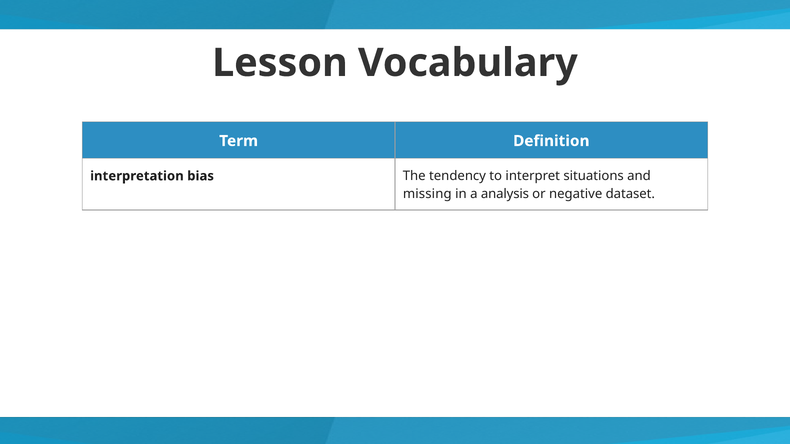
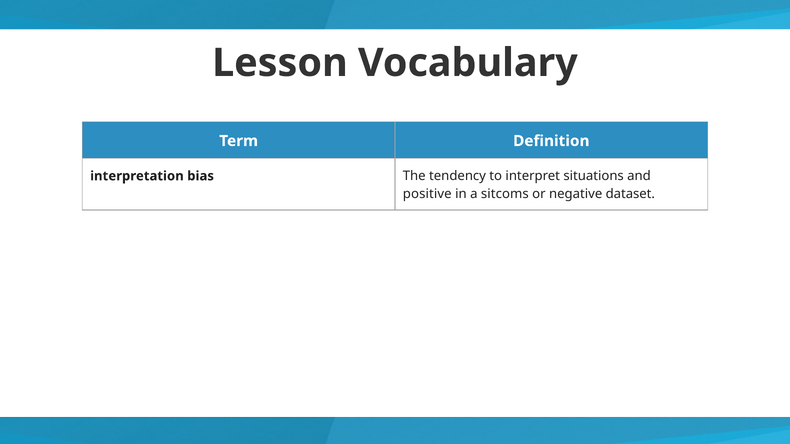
missing: missing -> positive
analysis: analysis -> sitcoms
